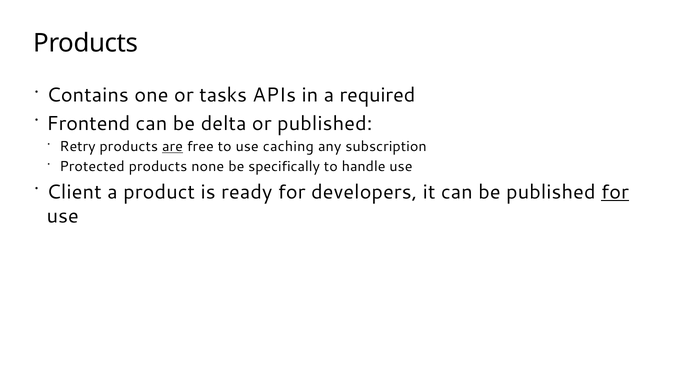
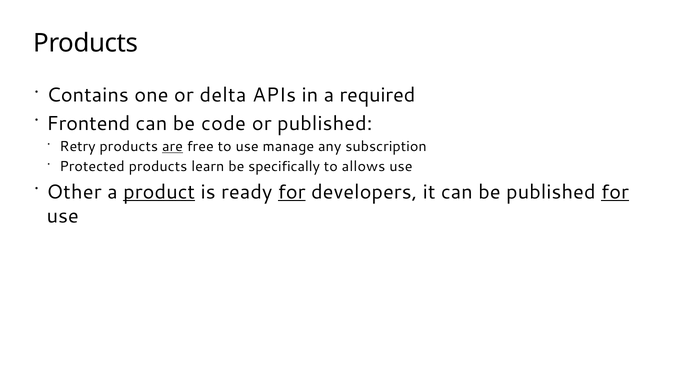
tasks: tasks -> delta
delta: delta -> code
caching: caching -> manage
none: none -> learn
handle: handle -> allows
Client: Client -> Other
product underline: none -> present
for at (292, 192) underline: none -> present
